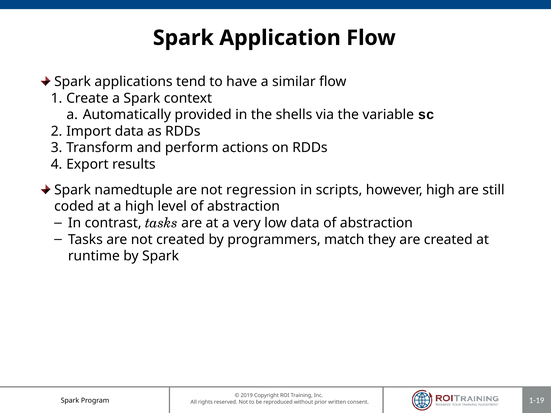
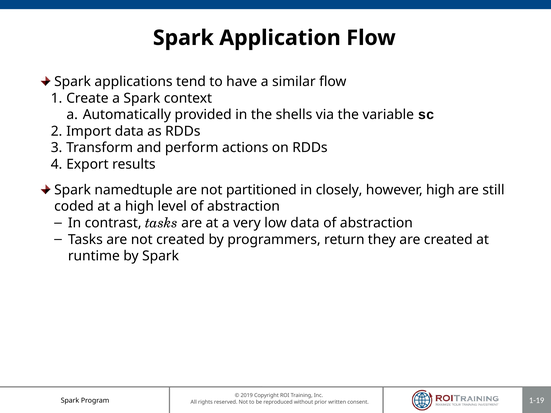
regression: regression -> partitioned
scripts: scripts -> closely
match: match -> return
